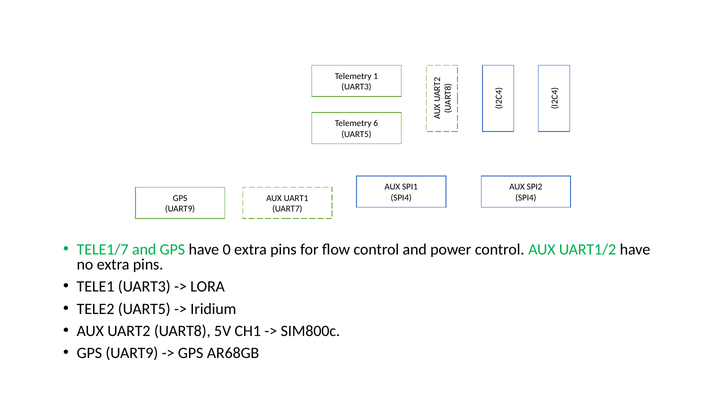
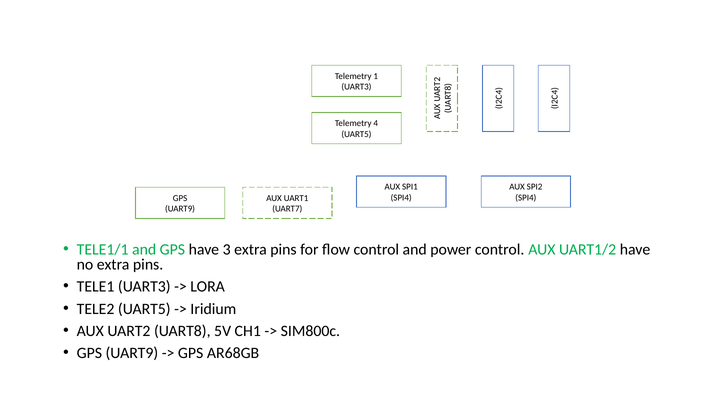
Telemetry 6: 6 -> 4
TELE1/7: TELE1/7 -> TELE1/1
0: 0 -> 3
